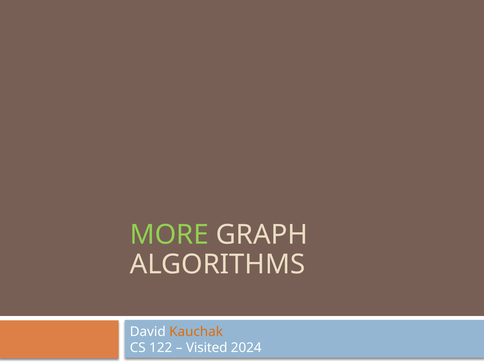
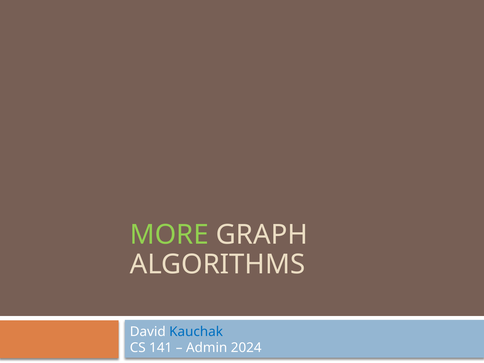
Kauchak colour: orange -> blue
122: 122 -> 141
Visited: Visited -> Admin
